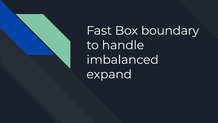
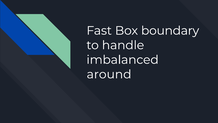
expand: expand -> around
